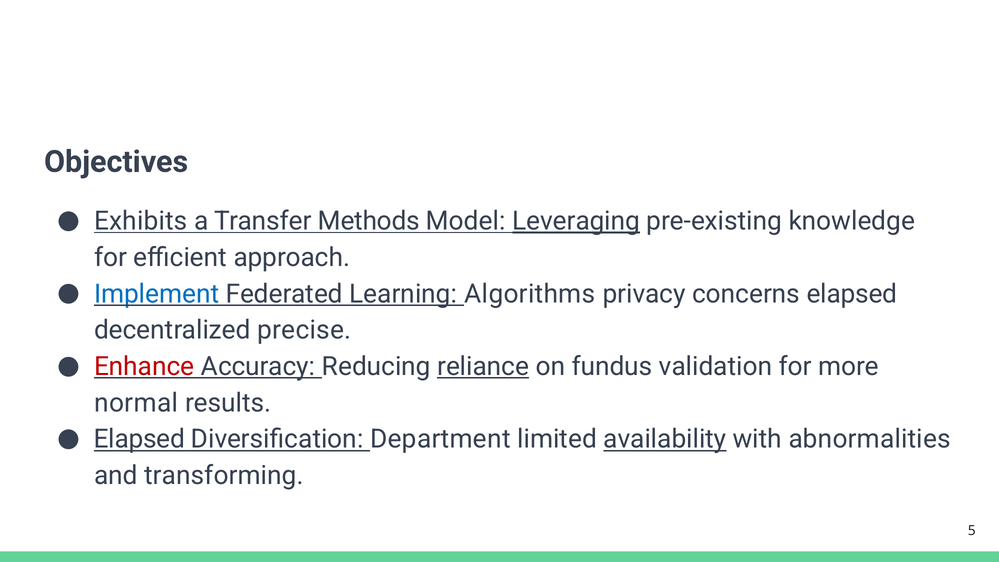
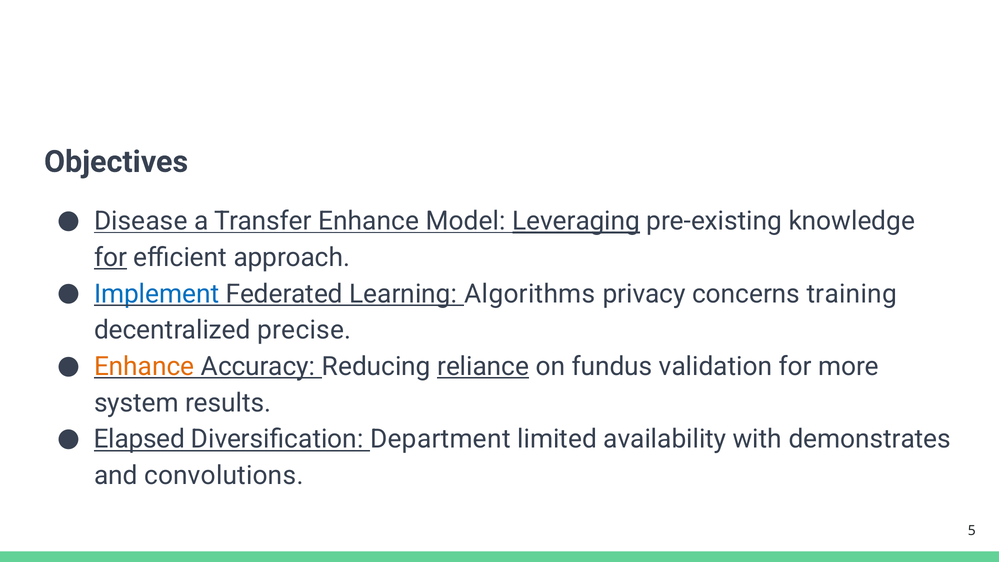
Exhibits: Exhibits -> Disease
Transfer Methods: Methods -> Enhance
for at (111, 257) underline: none -> present
concerns elapsed: elapsed -> training
Enhance at (144, 367) colour: red -> orange
normal: normal -> system
availability underline: present -> none
abnormalities: abnormalities -> demonstrates
transforming: transforming -> convolutions
